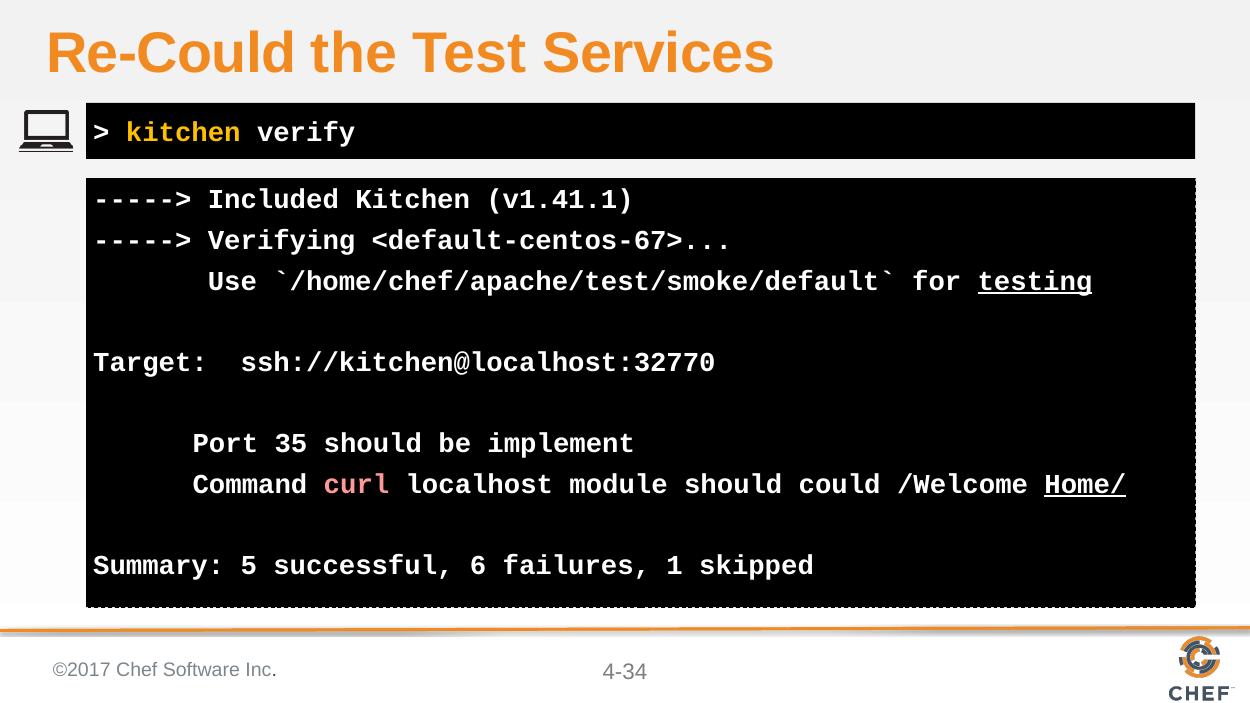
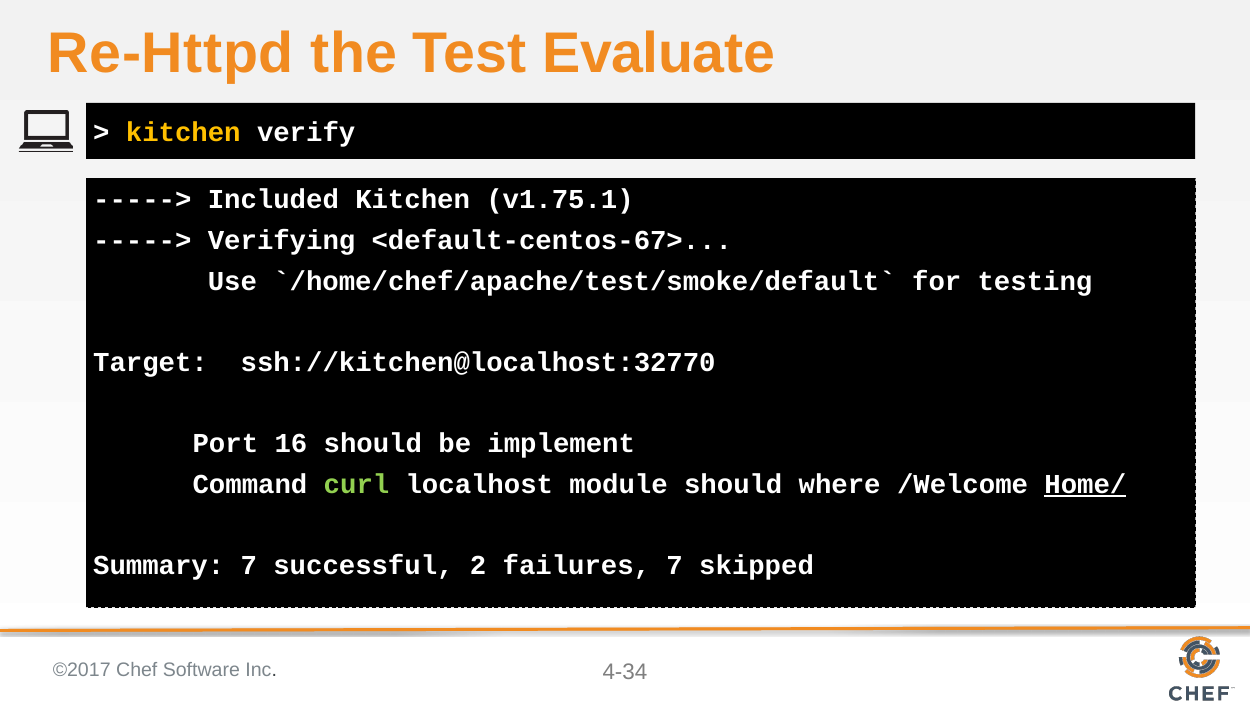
Re-Could: Re-Could -> Re-Httpd
Services: Services -> Evaluate
v1.41.1: v1.41.1 -> v1.75.1
testing underline: present -> none
35: 35 -> 16
curl colour: pink -> light green
could: could -> where
Summary 5: 5 -> 7
6: 6 -> 2
failures 1: 1 -> 7
